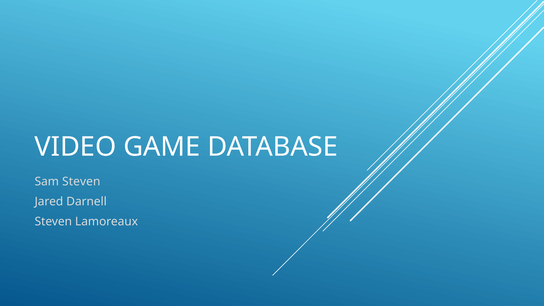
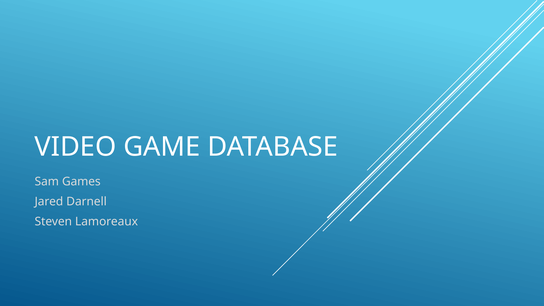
Sam Steven: Steven -> Games
